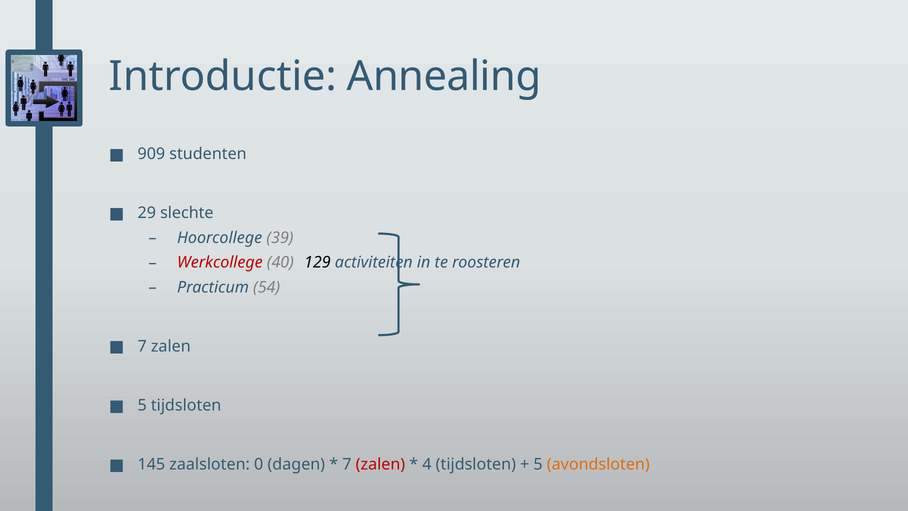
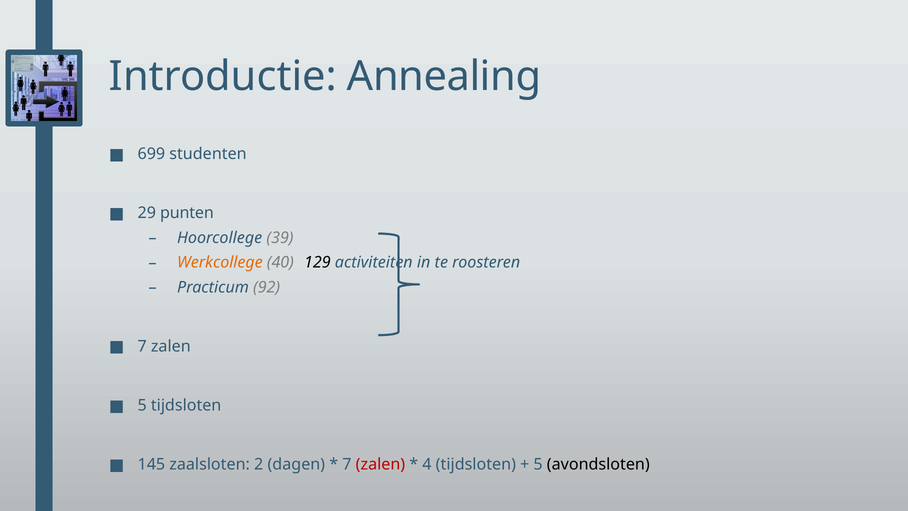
909: 909 -> 699
slechte: slechte -> punten
Werkcollege colour: red -> orange
54: 54 -> 92
0: 0 -> 2
avondsloten colour: orange -> black
